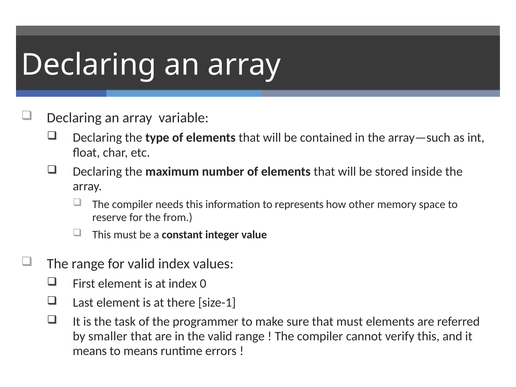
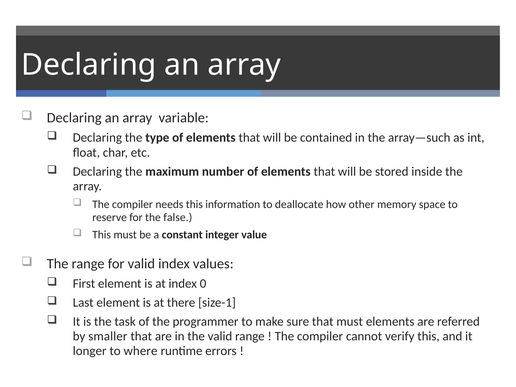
represents: represents -> deallocate
from: from -> false
means at (90, 351): means -> longer
to means: means -> where
